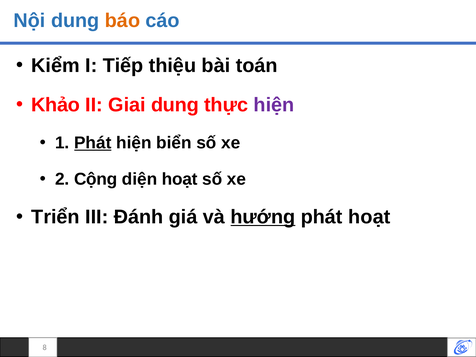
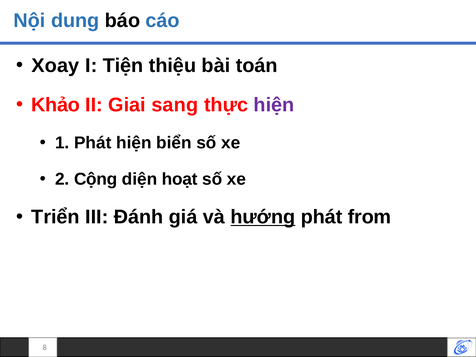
báo colour: orange -> black
Kiểm: Kiểm -> Xoay
Tiếp: Tiếp -> Tiện
Giai dung: dung -> sang
Phát at (93, 143) underline: present -> none
phát hoạt: hoạt -> from
